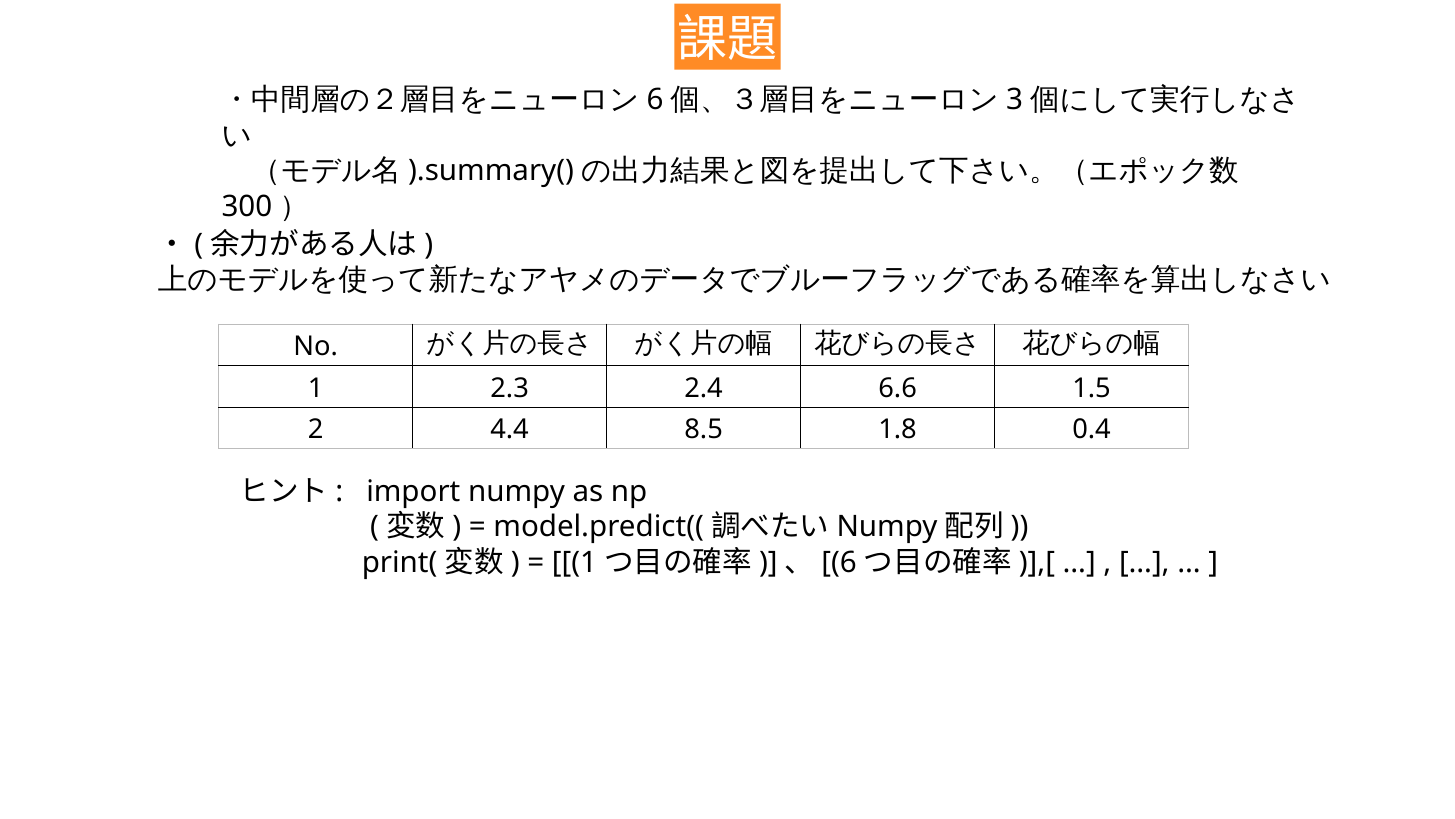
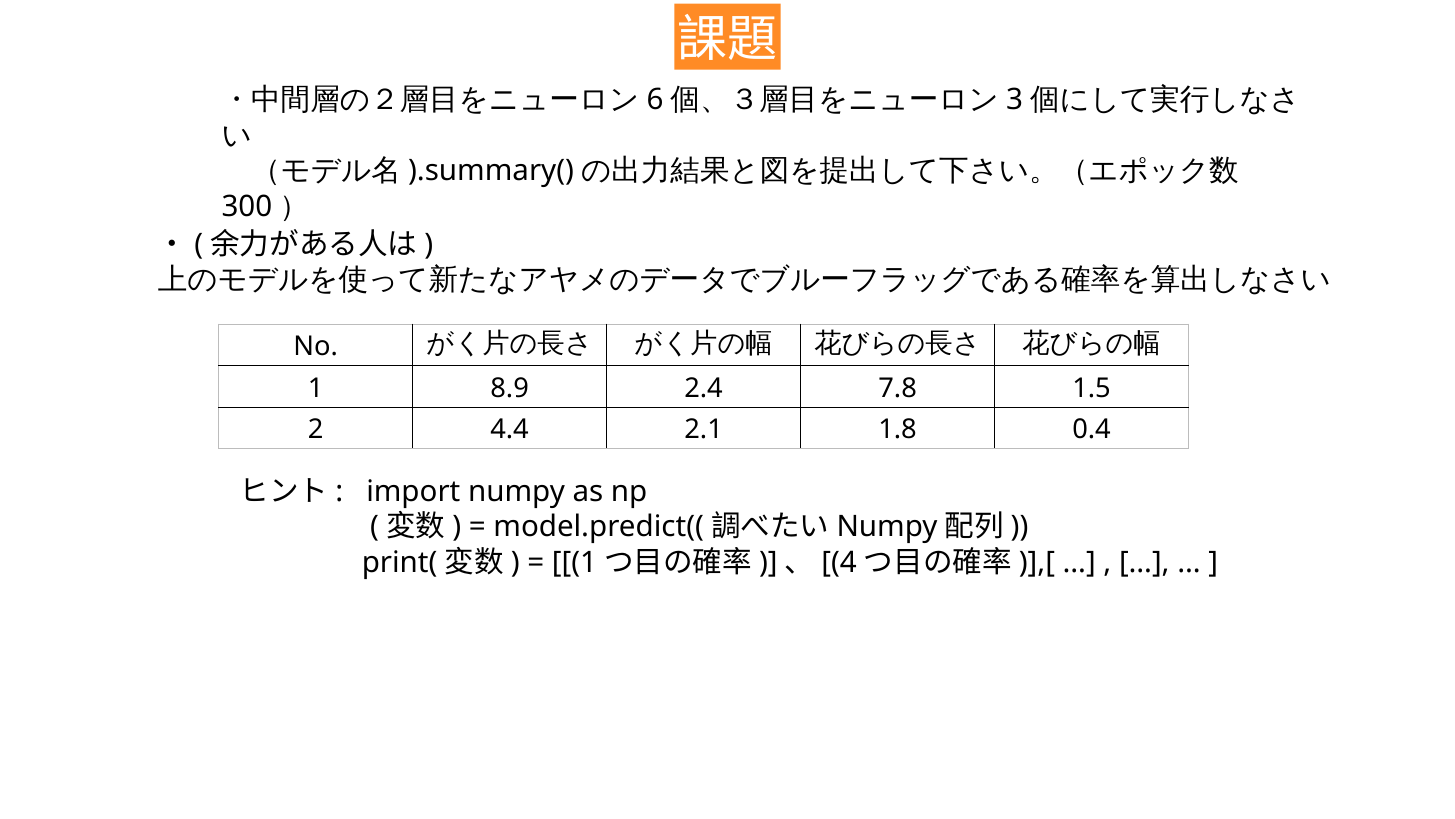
2.3: 2.3 -> 8.9
6.6: 6.6 -> 7.8
8.5: 8.5 -> 2.1
6 at (839, 562): 6 -> 4
